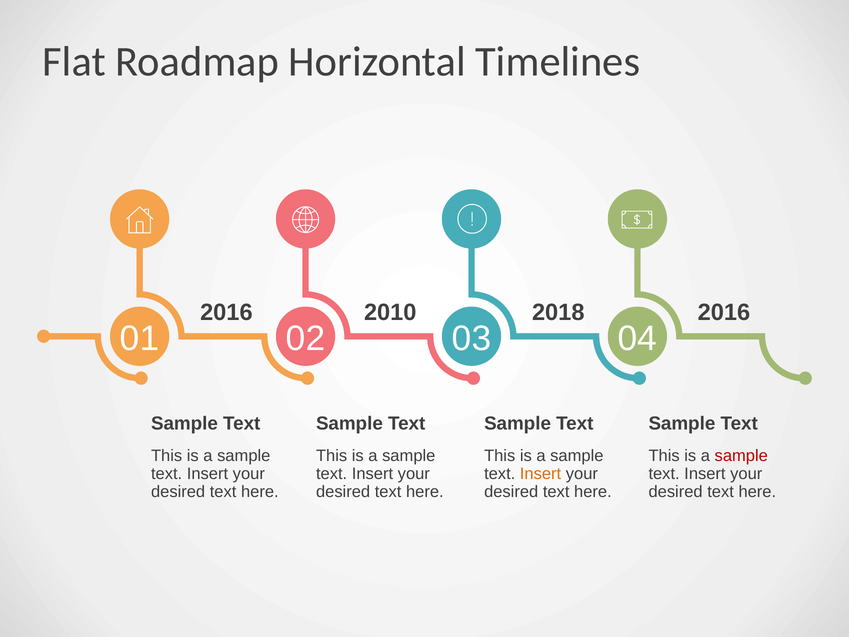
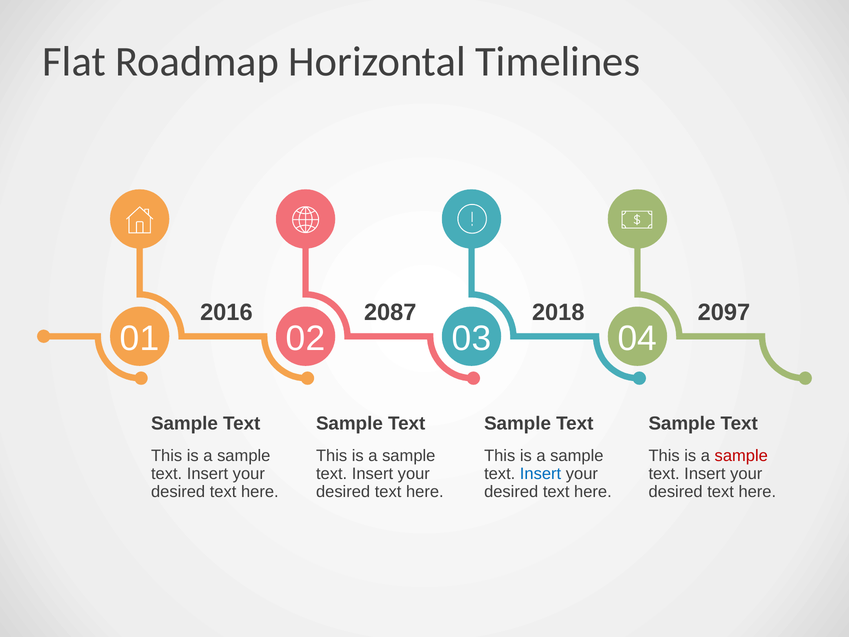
2010: 2010 -> 2087
2018 2016: 2016 -> 2097
Insert at (541, 474) colour: orange -> blue
